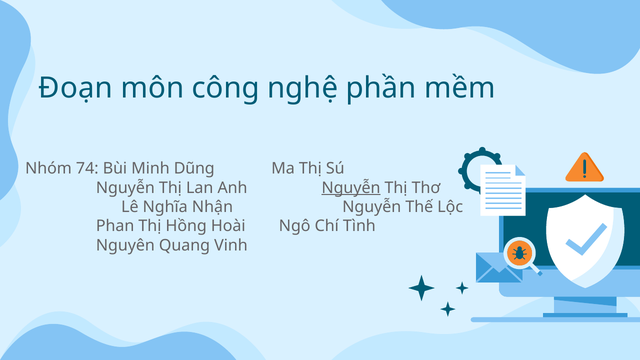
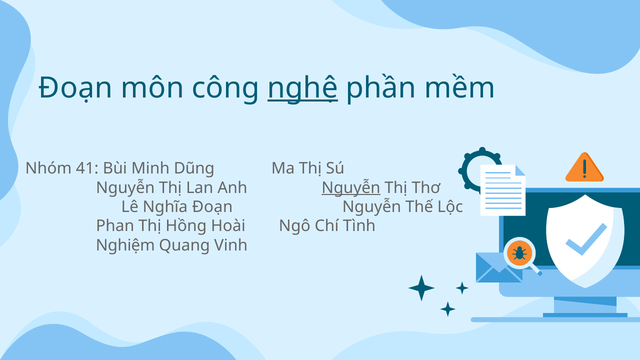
nghệ underline: none -> present
74: 74 -> 41
Nghĩa Nhận: Nhận -> Đoạn
Nguyên: Nguyên -> Nghiệm
